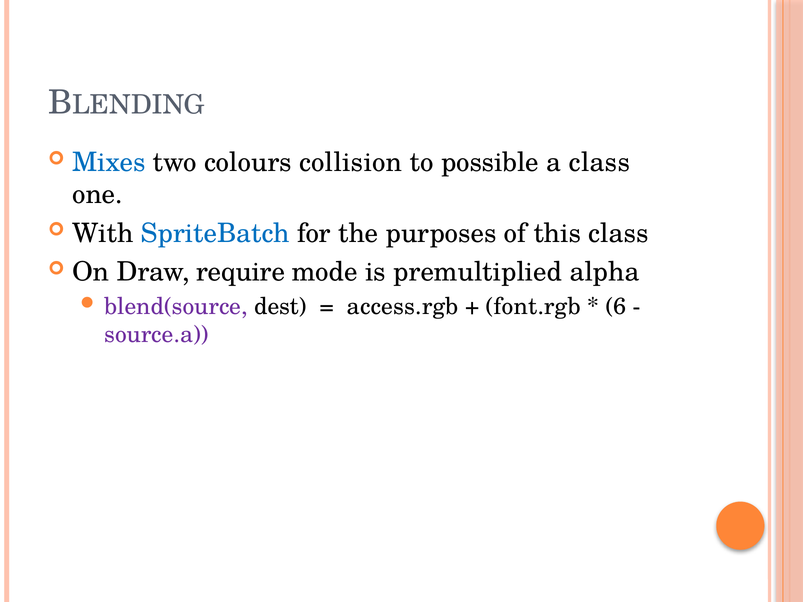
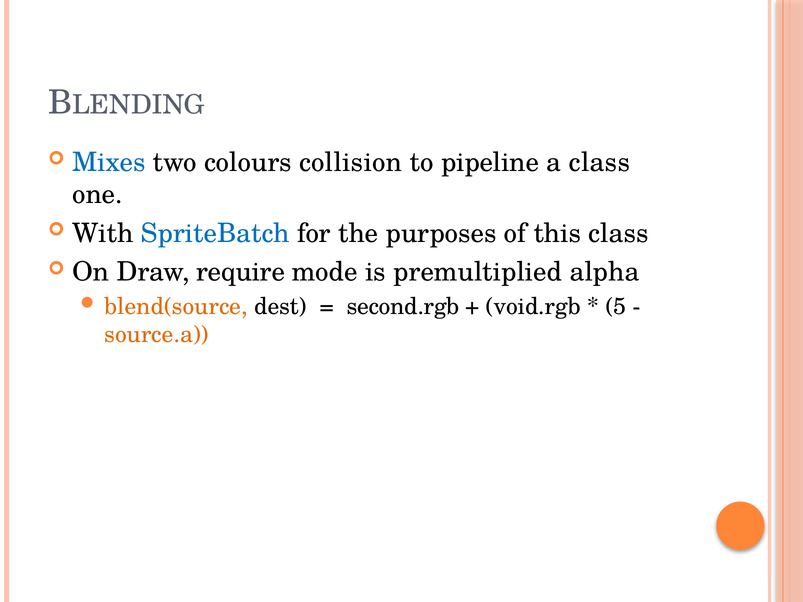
possible: possible -> pipeline
blend(source colour: purple -> orange
access.rgb: access.rgb -> second.rgb
font.rgb: font.rgb -> void.rgb
6: 6 -> 5
source.a colour: purple -> orange
